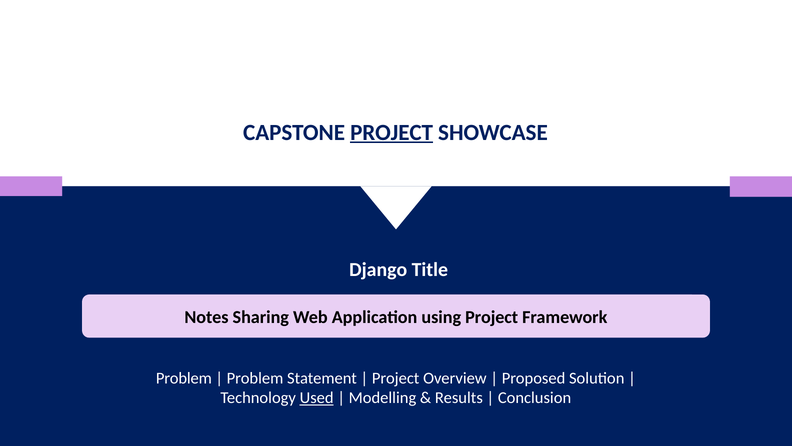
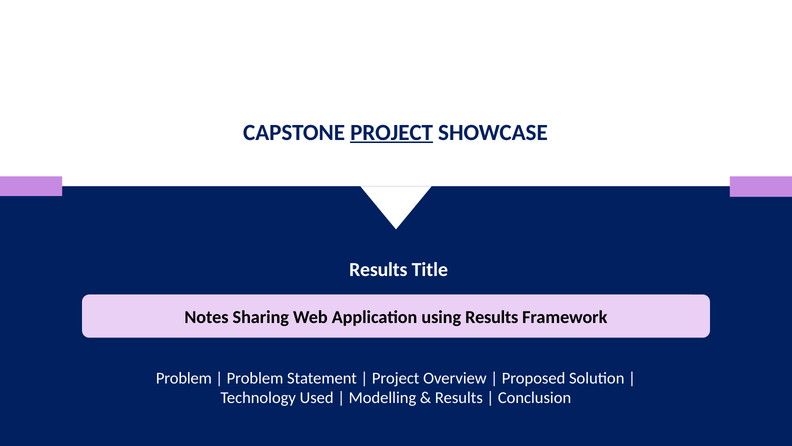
Django at (378, 269): Django -> Results
using Project: Project -> Results
Used underline: present -> none
